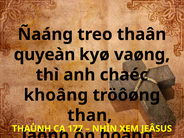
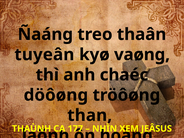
quyeàn: quyeàn -> tuyeân
khoâng: khoâng -> döôøng
